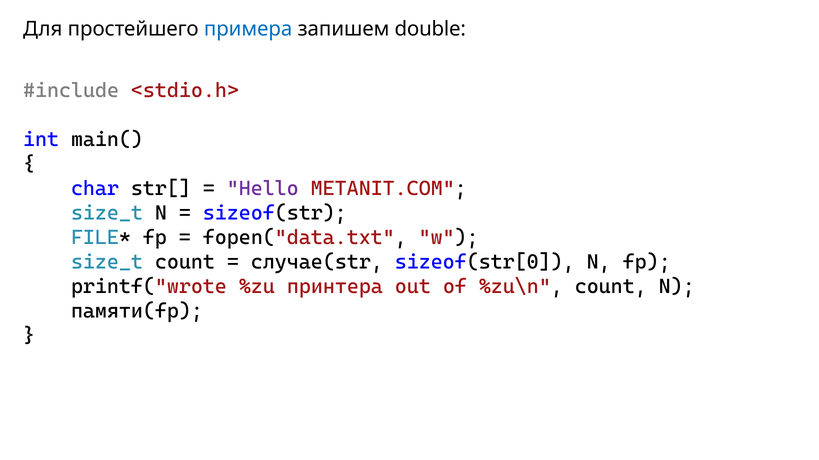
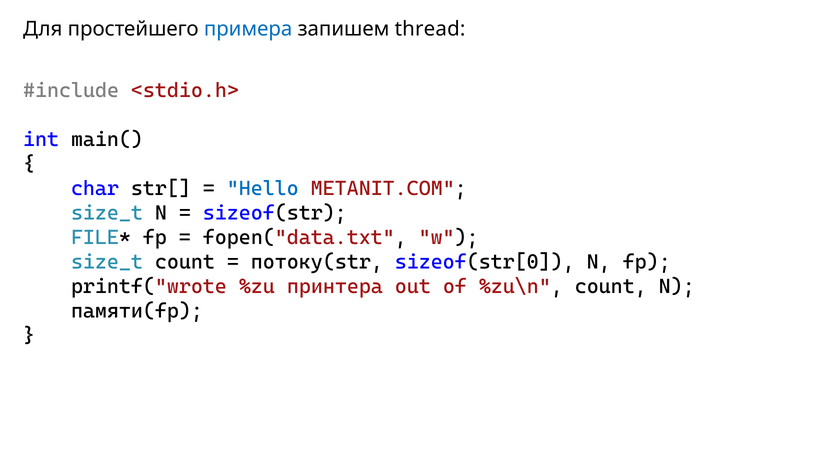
double: double -> thread
Hello colour: purple -> blue
случае(str: случае(str -> потоку(str
